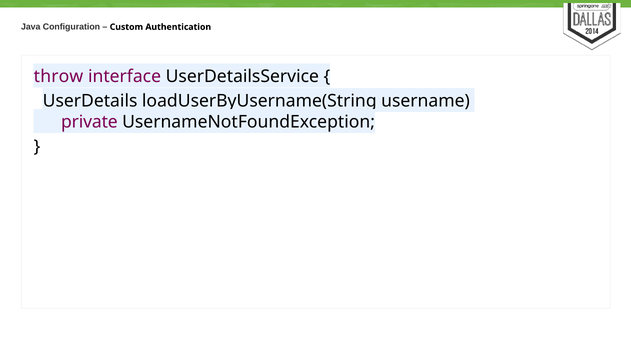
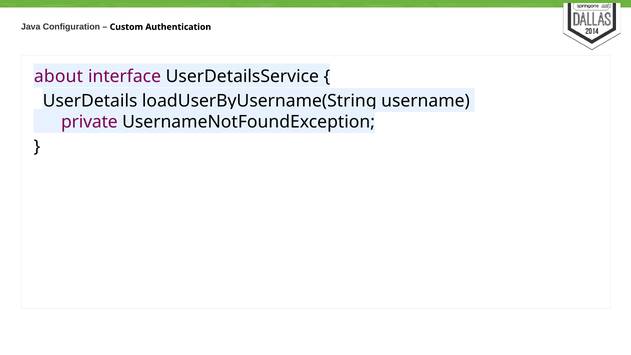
throw: throw -> about
